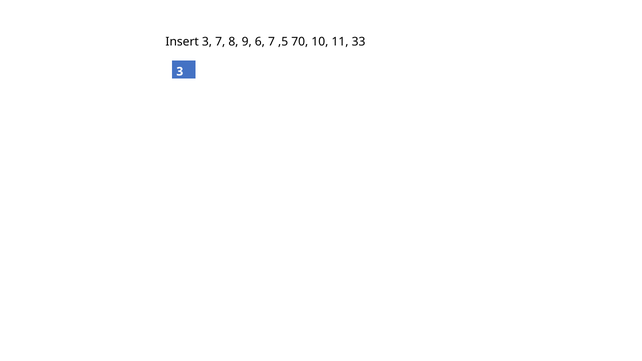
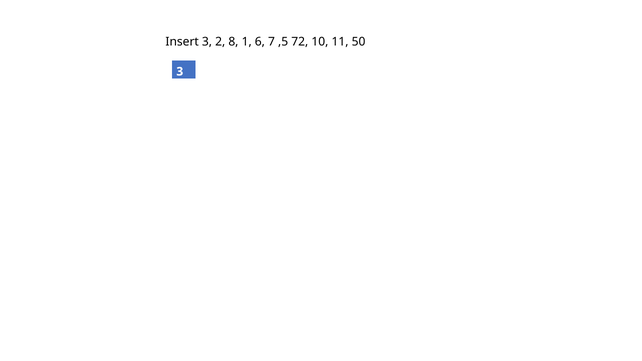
3 7: 7 -> 2
9: 9 -> 1
70: 70 -> 72
33: 33 -> 50
